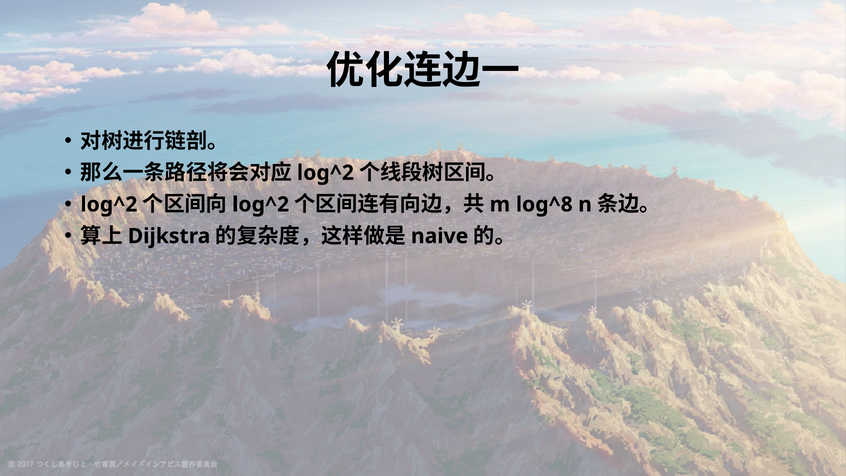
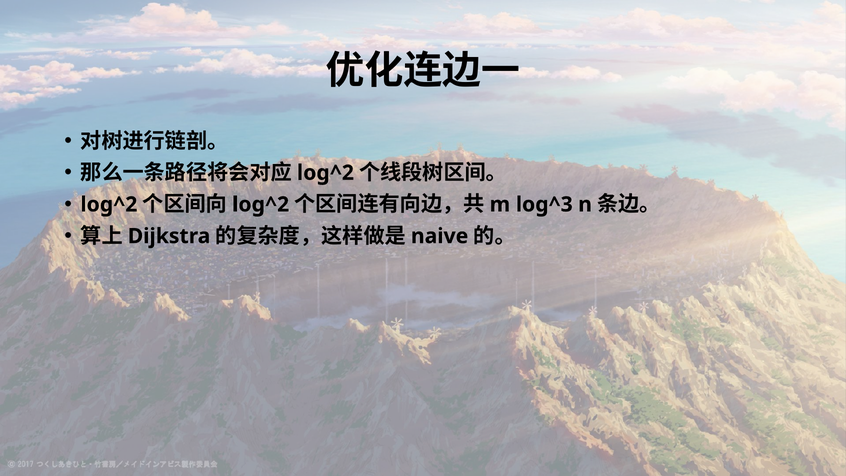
log^8: log^8 -> log^3
